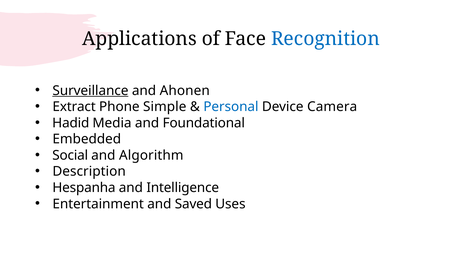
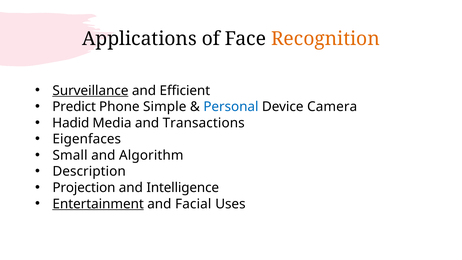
Recognition colour: blue -> orange
Ahonen: Ahonen -> Efficient
Extract: Extract -> Predict
Foundational: Foundational -> Transactions
Embedded: Embedded -> Eigenfaces
Social: Social -> Small
Hespanha: Hespanha -> Projection
Entertainment underline: none -> present
Saved: Saved -> Facial
